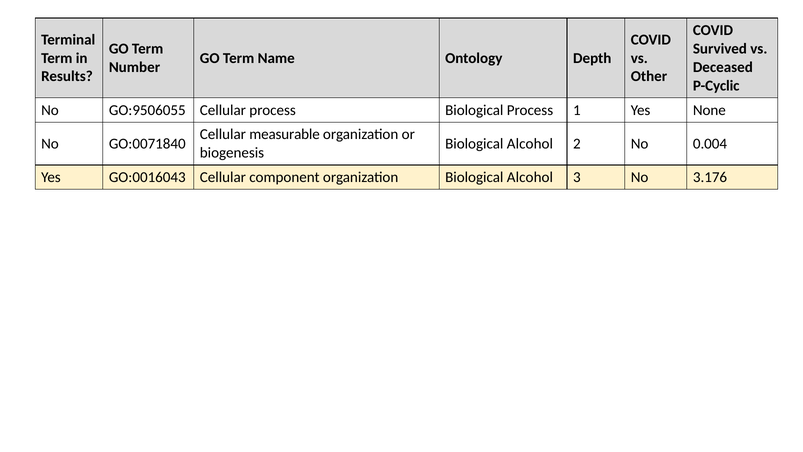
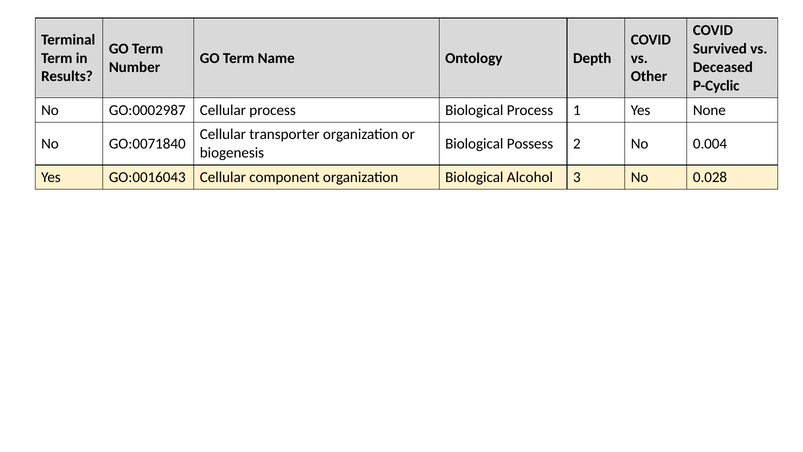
GO:9506055: GO:9506055 -> GO:0002987
measurable: measurable -> transporter
Alcohol at (530, 144): Alcohol -> Possess
3.176: 3.176 -> 0.028
